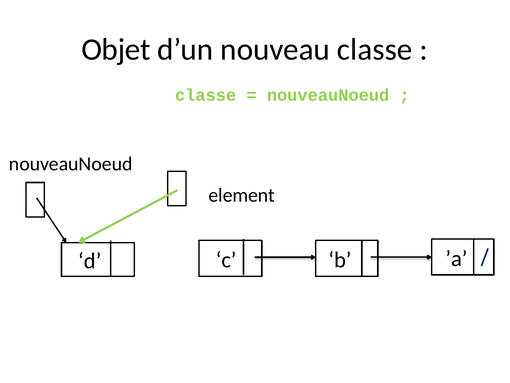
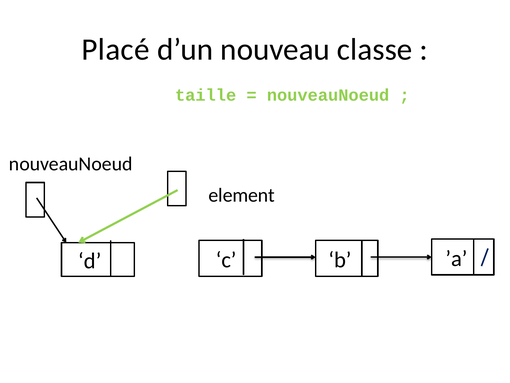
Objet: Objet -> Placé
classe at (206, 95): classe -> taille
